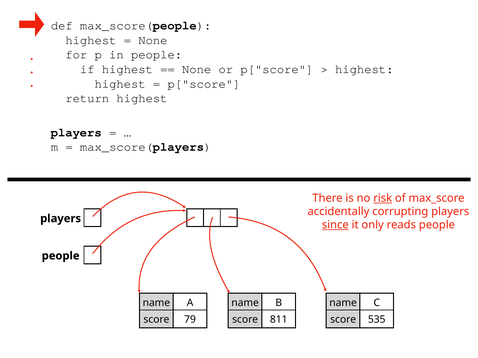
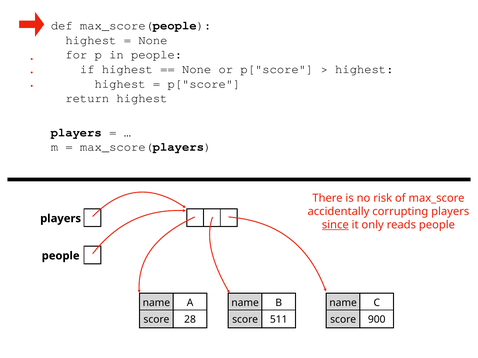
risk underline: present -> none
79: 79 -> 28
811: 811 -> 511
535: 535 -> 900
